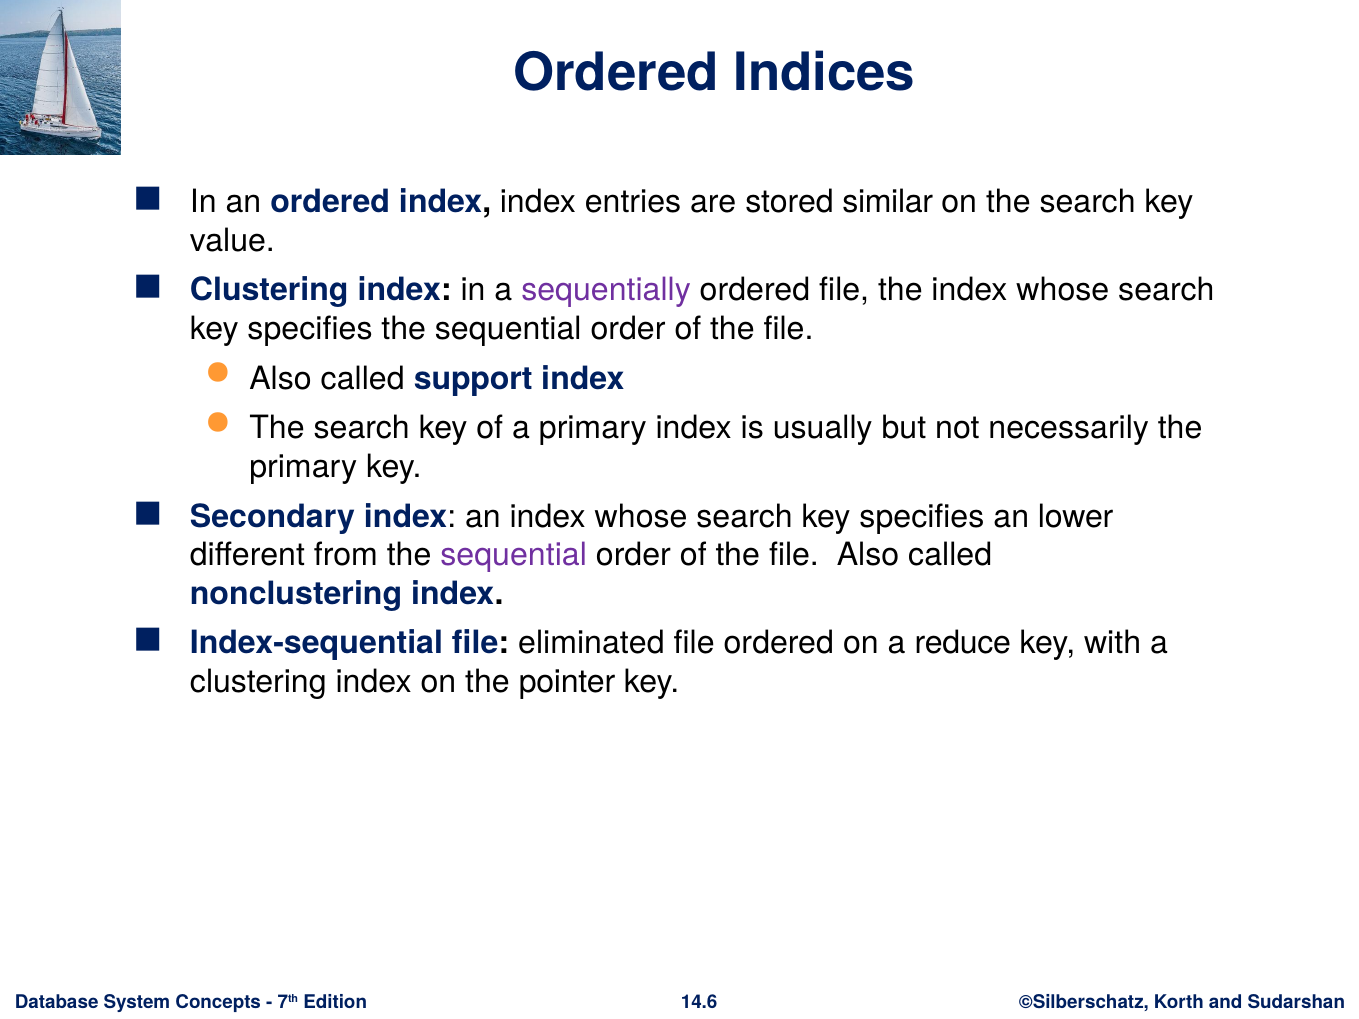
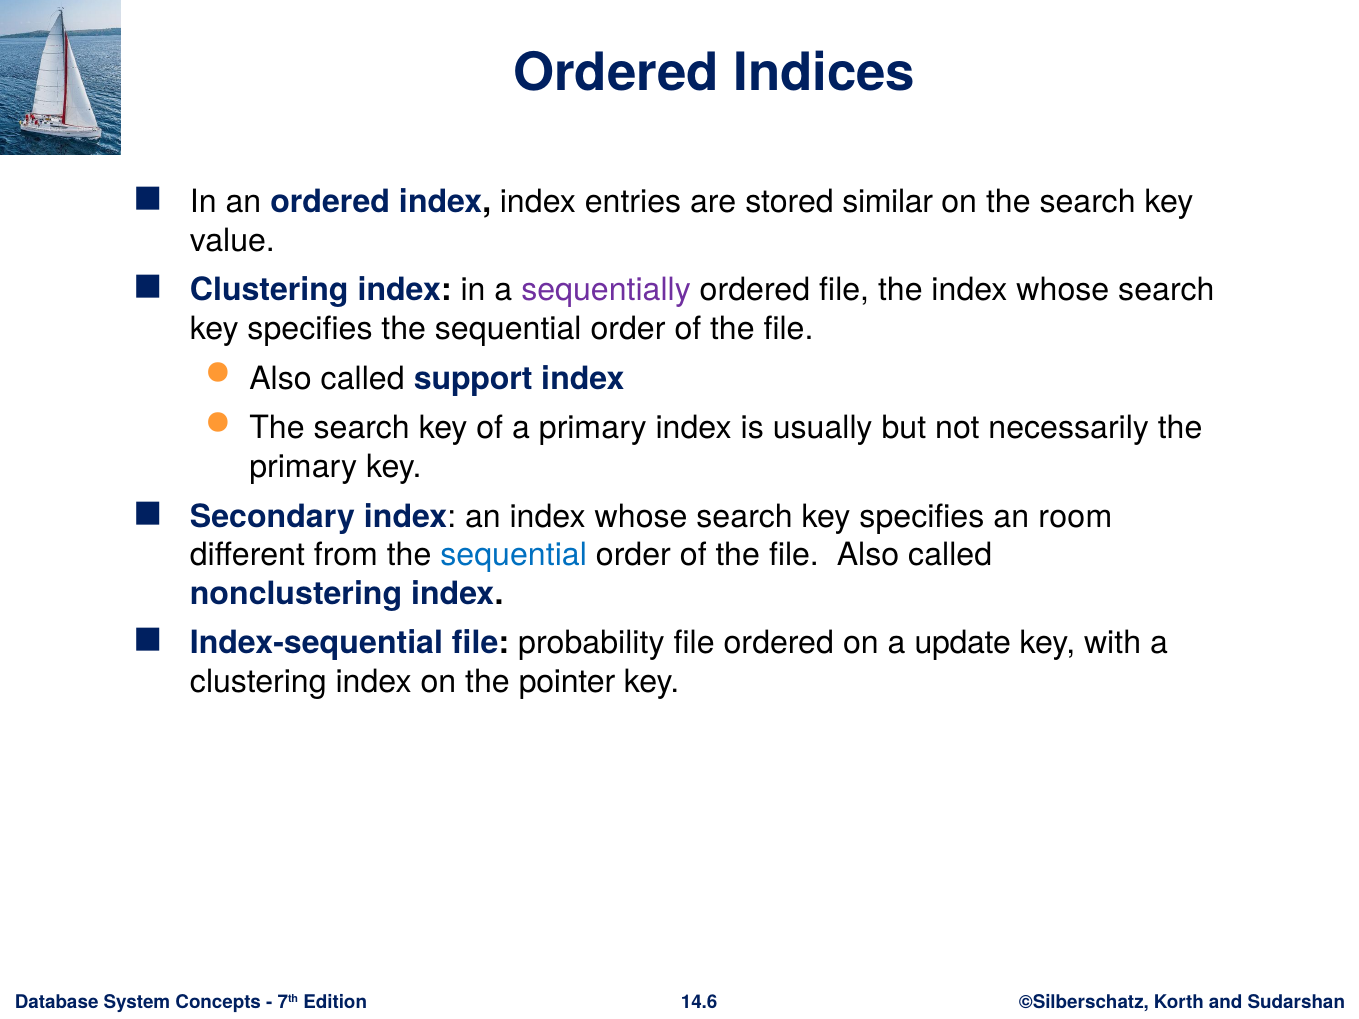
lower: lower -> room
sequential at (514, 555) colour: purple -> blue
eliminated: eliminated -> probability
reduce: reduce -> update
